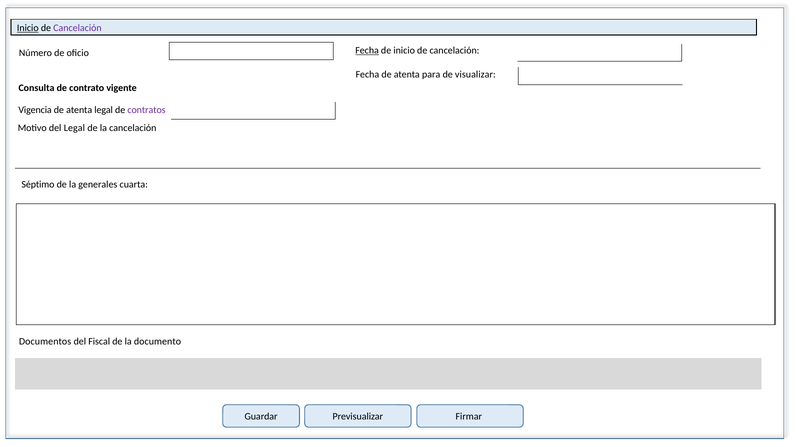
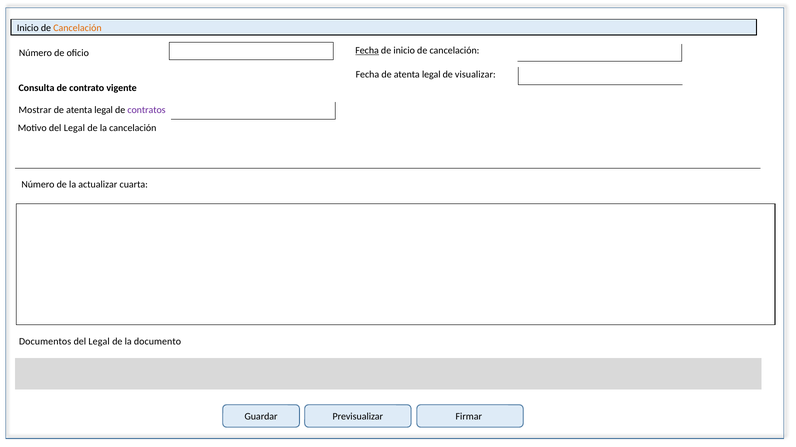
Inicio at (28, 28) underline: present -> none
Cancelación at (77, 28) colour: purple -> orange
Fecha de atenta para: para -> legal
Vigencia: Vigencia -> Mostrar
Séptimo at (38, 185): Séptimo -> Número
generales: generales -> actualizar
Fiscal at (99, 342): Fiscal -> Legal
